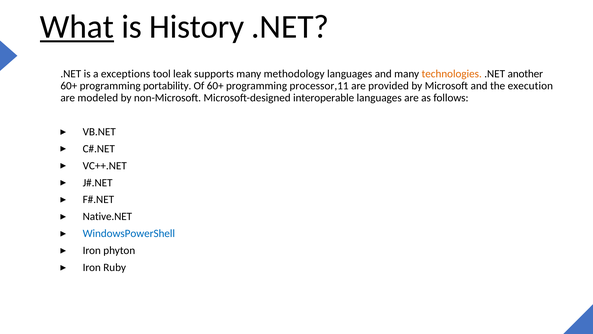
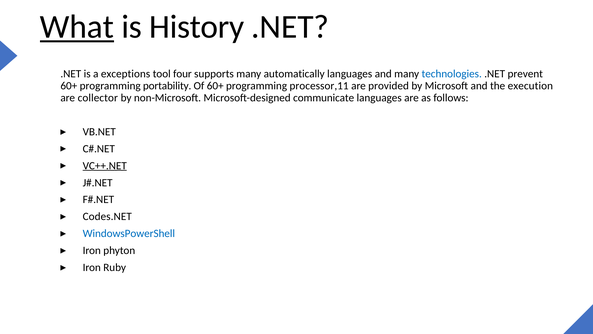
leak: leak -> four
methodology: methodology -> automatically
technologies colour: orange -> blue
another: another -> prevent
modeled: modeled -> collector
interoperable: interoperable -> communicate
VC++.NET underline: none -> present
Native.NET: Native.NET -> Codes.NET
